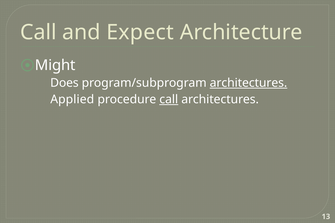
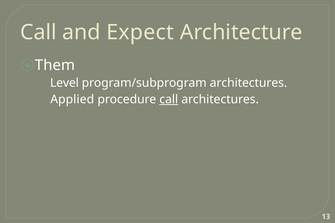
Might: Might -> Them
Does: Does -> Level
architectures at (248, 83) underline: present -> none
